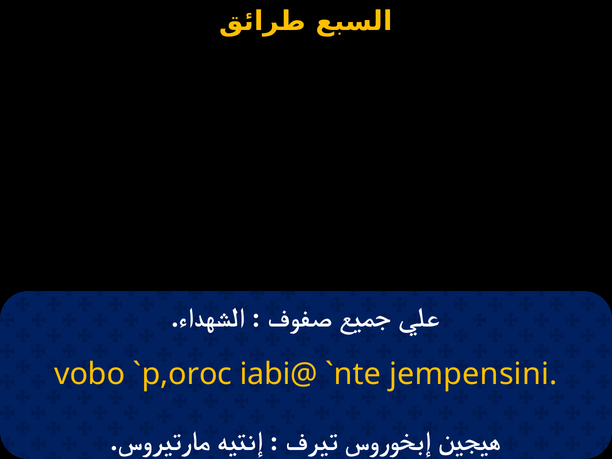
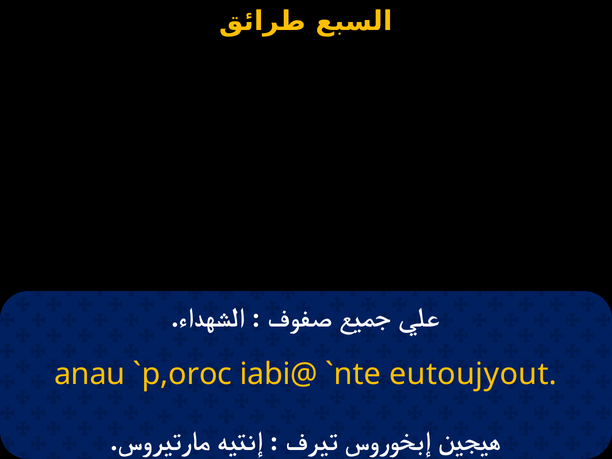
vobo: vobo -> anau
jempensini: jempensini -> eutoujyout
